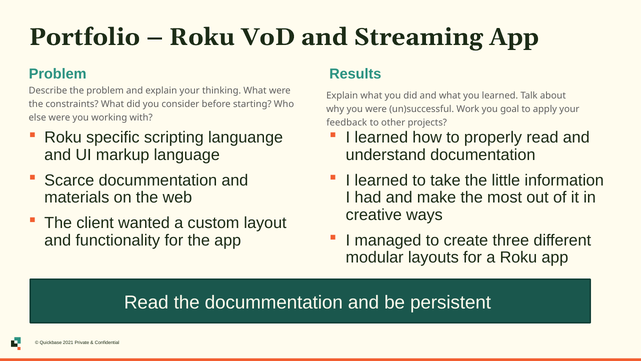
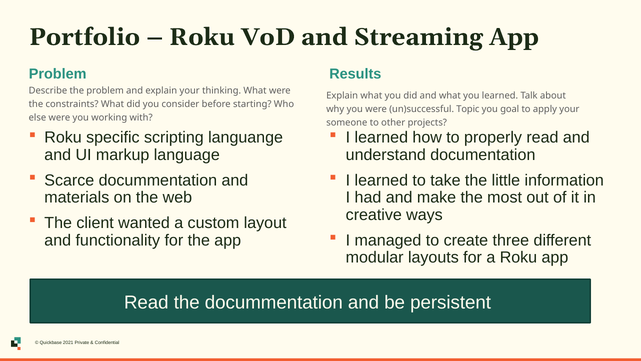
Work: Work -> Topic
feedback: feedback -> someone
